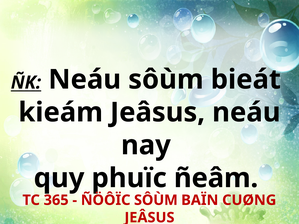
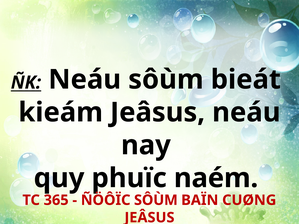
ñeâm: ñeâm -> naém
